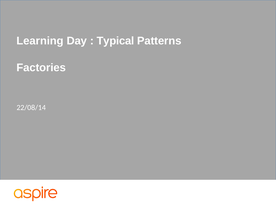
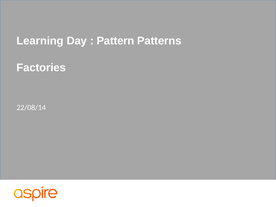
Typical: Typical -> Pattern
